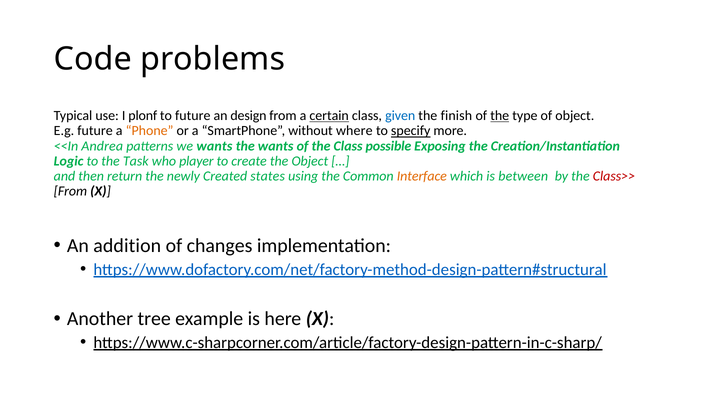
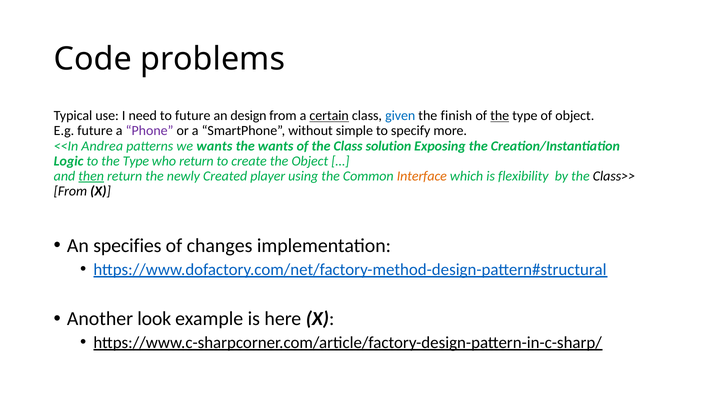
plonf: plonf -> need
Phone colour: orange -> purple
where: where -> simple
specify underline: present -> none
possible: possible -> solution
to the Task: Task -> Type
who player: player -> return
then underline: none -> present
states: states -> player
between: between -> flexibility
Class>> colour: red -> black
addition: addition -> specifies
tree: tree -> look
